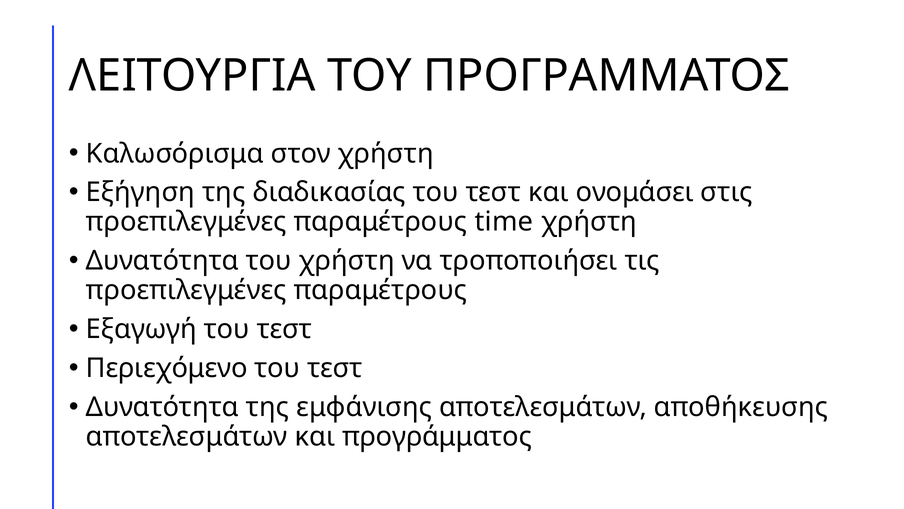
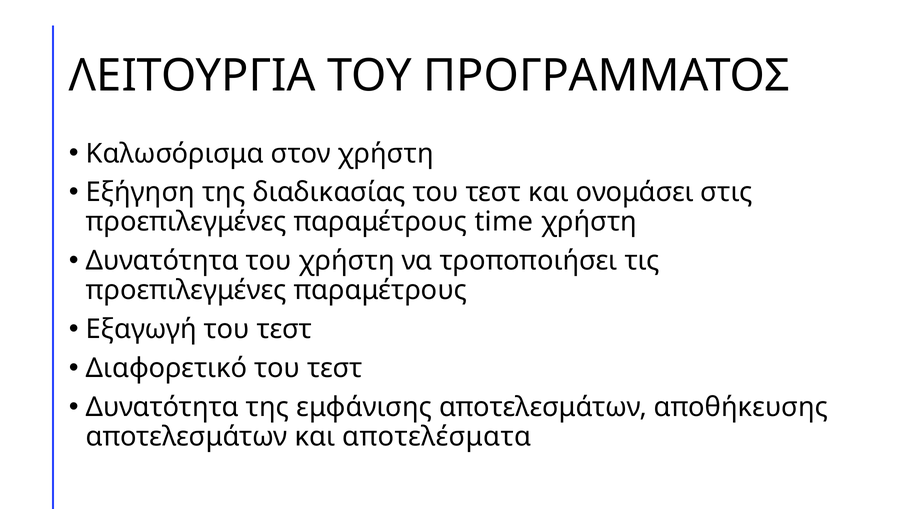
Περιεχόμενο: Περιεχόμενο -> Διαφορετικό
προγράμματος: προγράμματος -> αποτελέσματα
